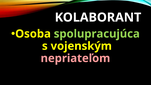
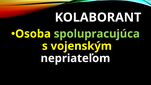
nepriateľom colour: pink -> white
